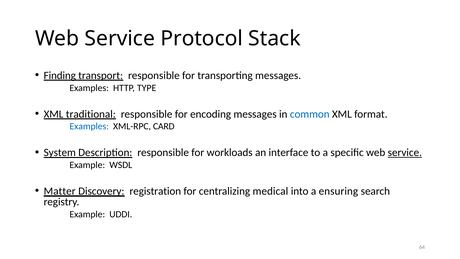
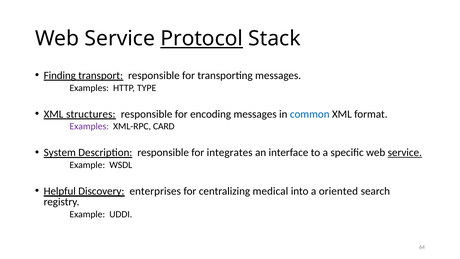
Protocol underline: none -> present
traditional: traditional -> structures
Examples at (89, 126) colour: blue -> purple
workloads: workloads -> integrates
Matter: Matter -> Helpful
registration: registration -> enterprises
ensuring: ensuring -> oriented
